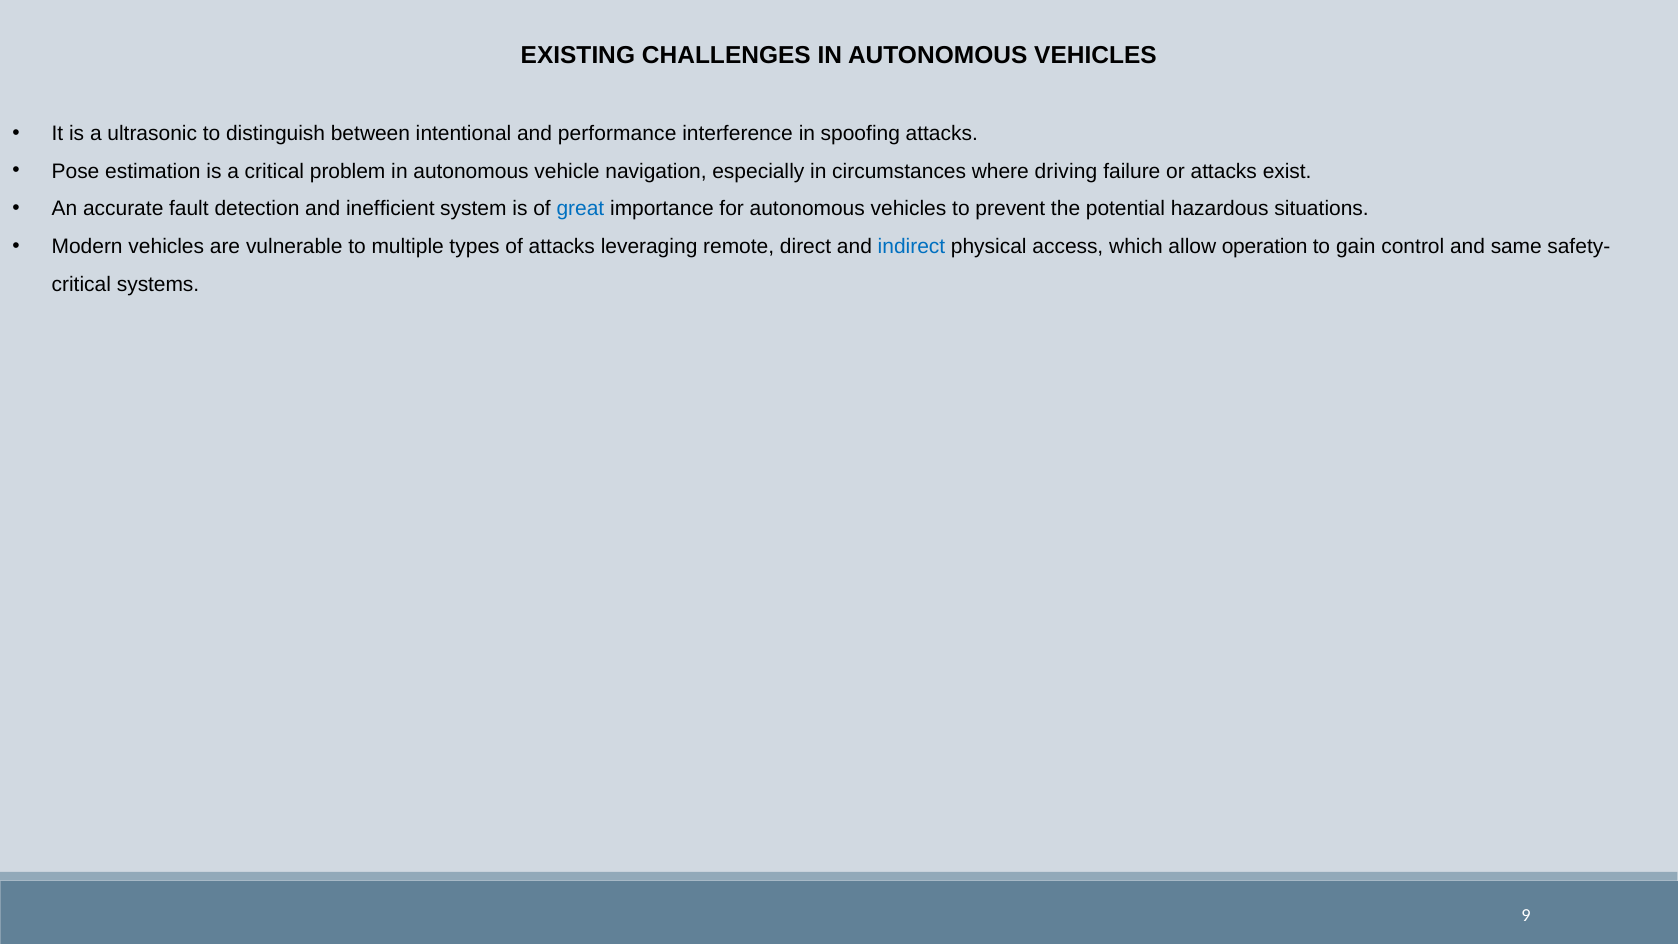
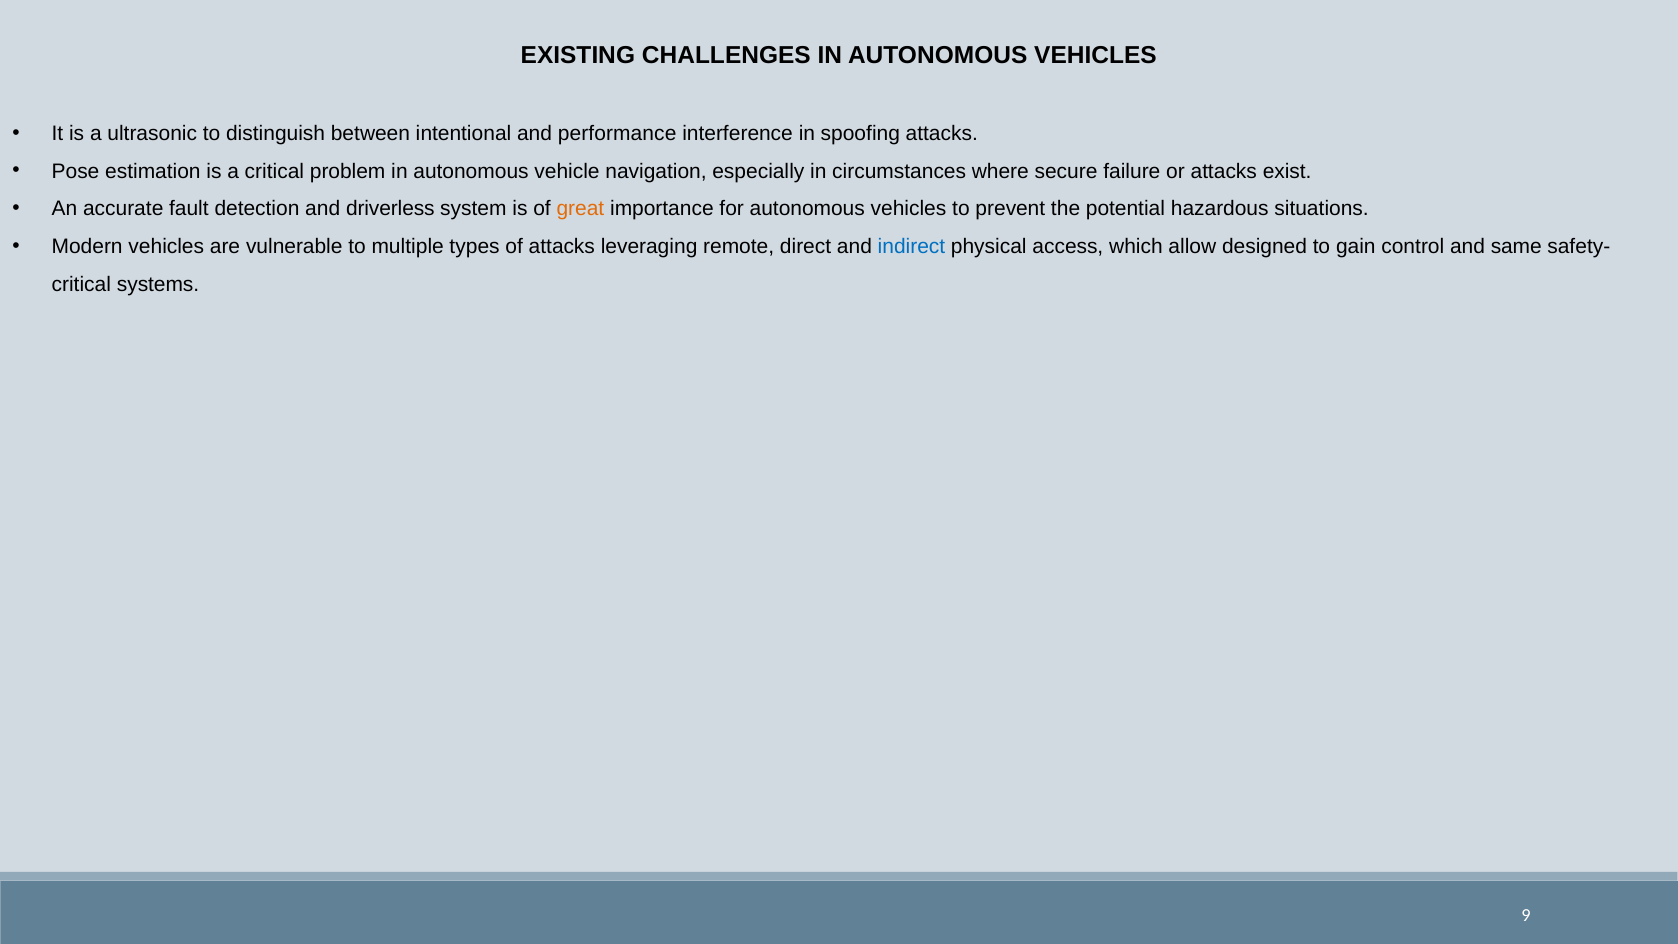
driving: driving -> secure
inefficient: inefficient -> driverless
great colour: blue -> orange
operation: operation -> designed
